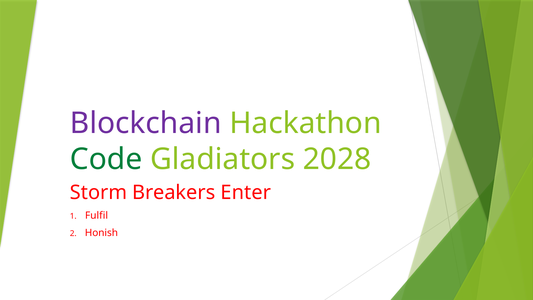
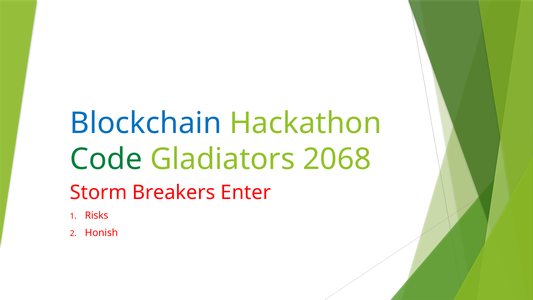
Blockchain colour: purple -> blue
2028: 2028 -> 2068
Fulfil: Fulfil -> Risks
